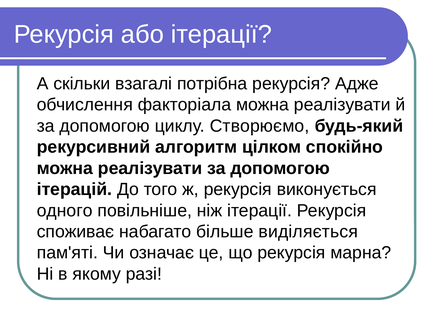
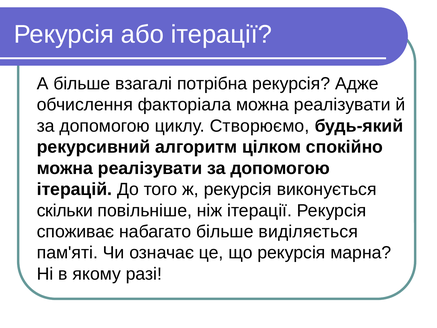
А скільки: скільки -> більше
одного: одного -> скільки
